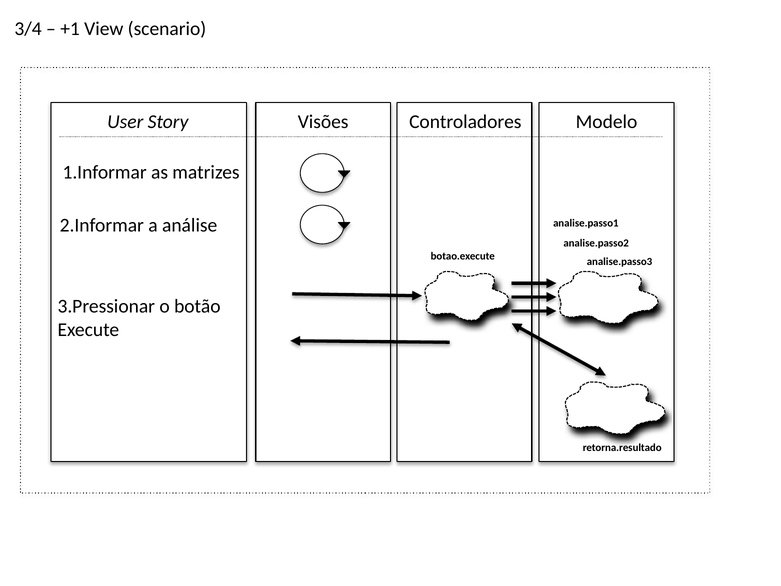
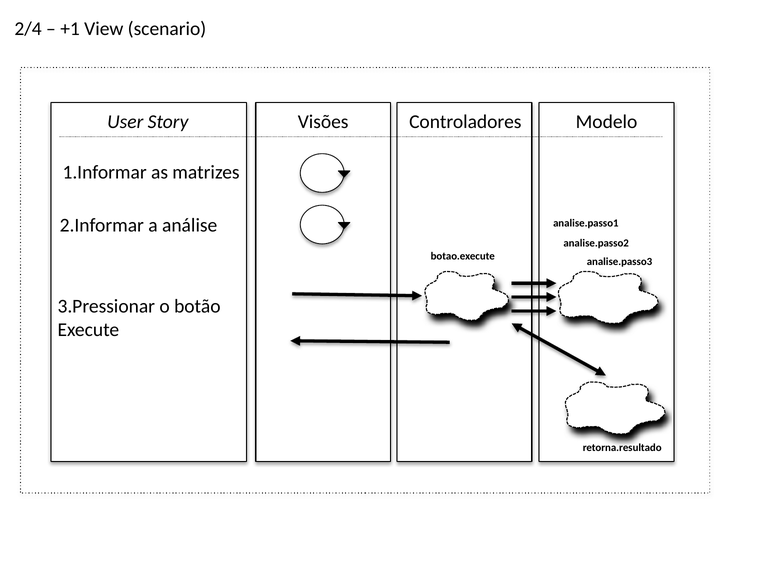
3/4: 3/4 -> 2/4
